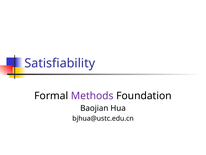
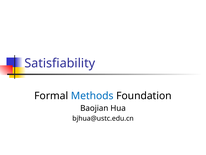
Methods colour: purple -> blue
